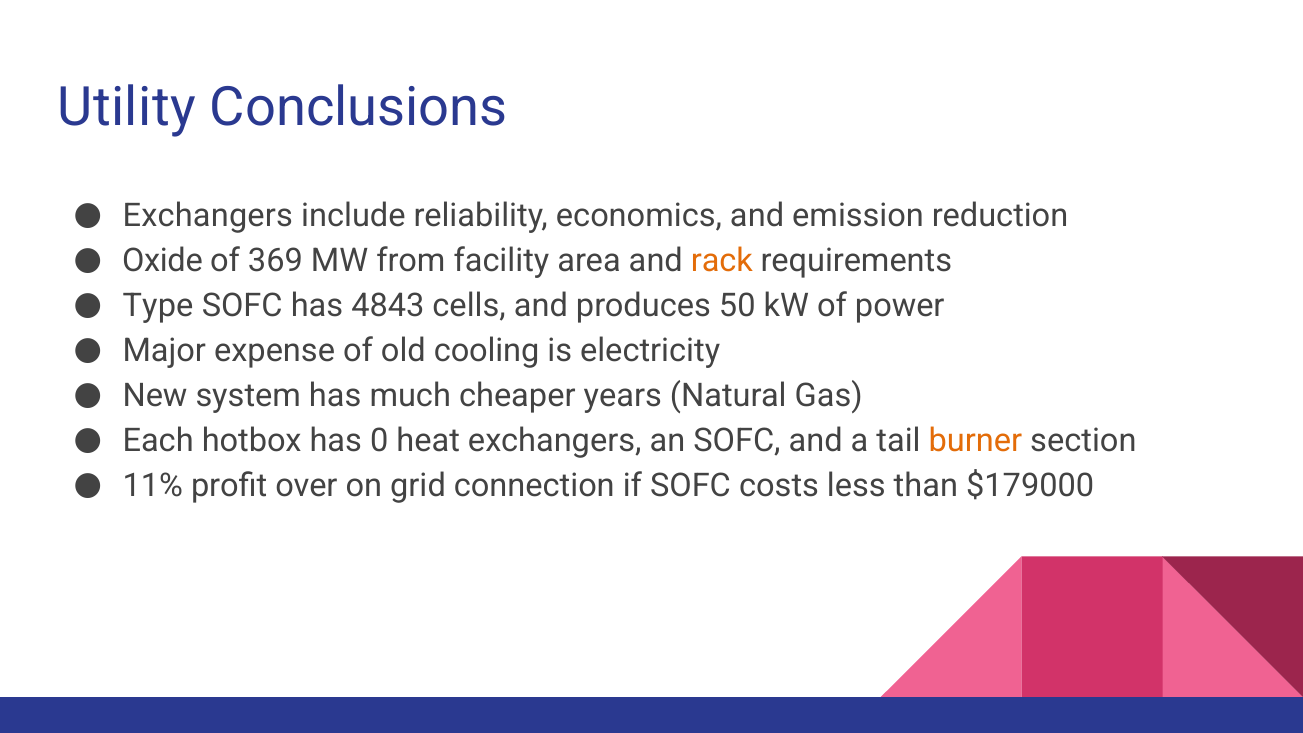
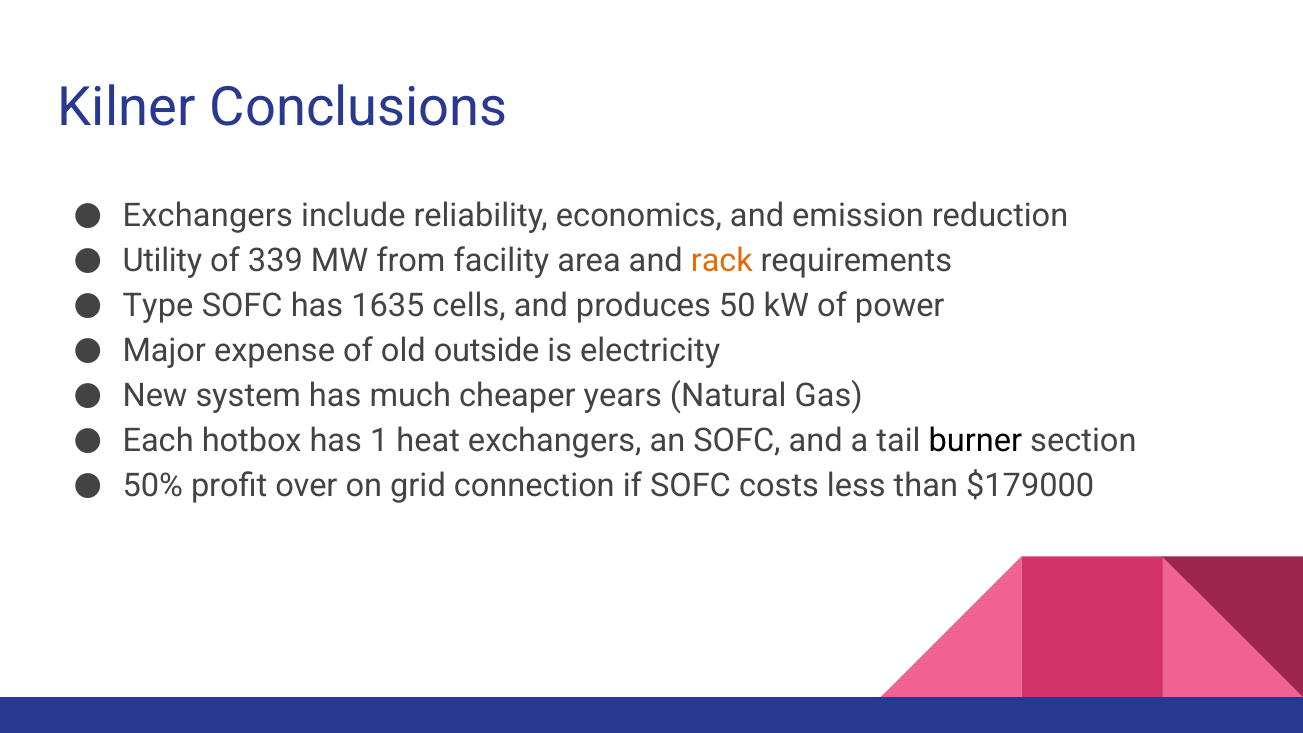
Utility: Utility -> Kilner
Oxide: Oxide -> Utility
369: 369 -> 339
4843: 4843 -> 1635
cooling: cooling -> outside
0: 0 -> 1
burner colour: orange -> black
11%: 11% -> 50%
